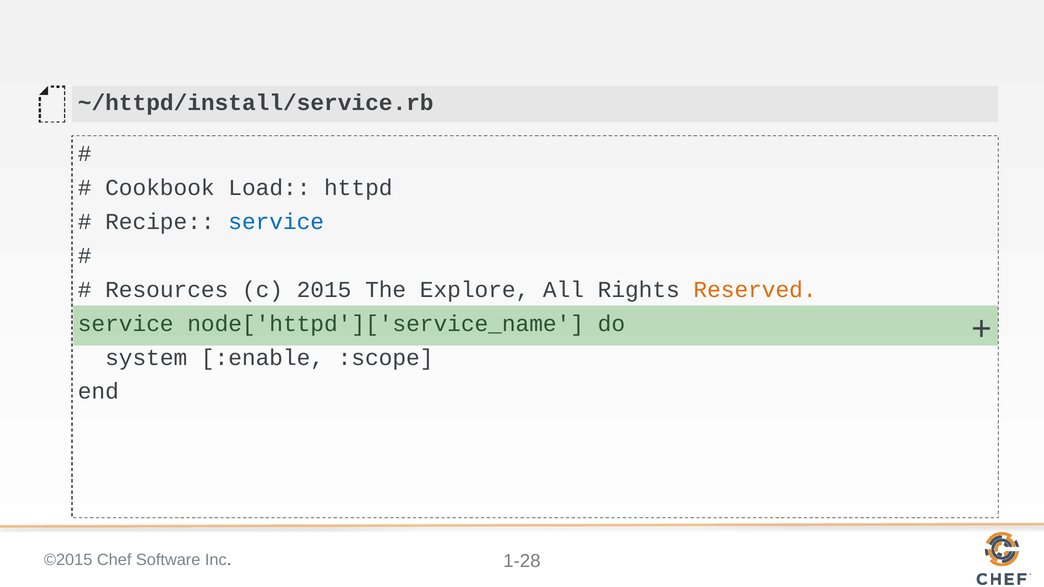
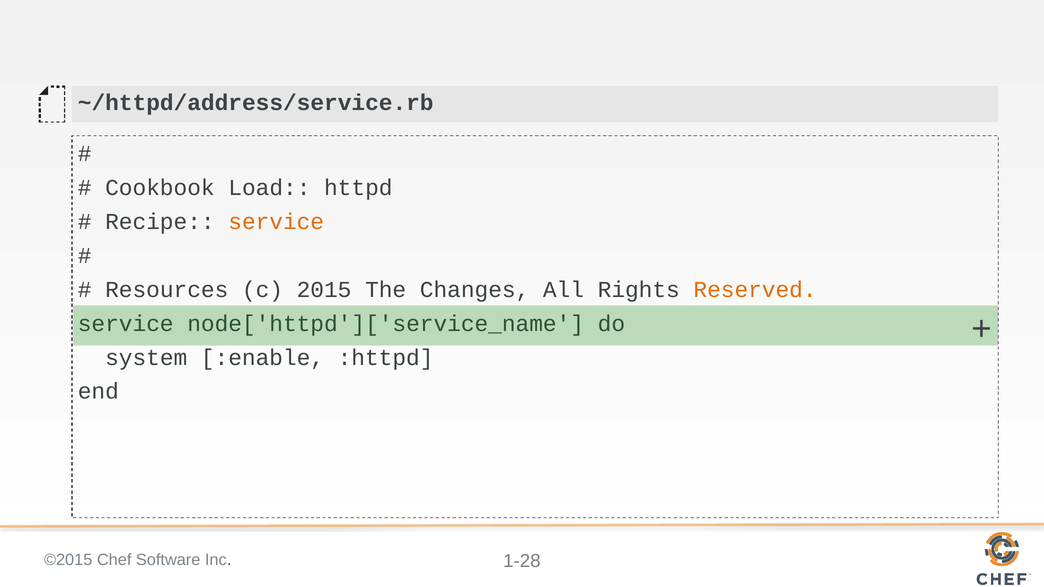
~/httpd/install/service.rb: ~/httpd/install/service.rb -> ~/httpd/address/service.rb
service at (276, 222) colour: blue -> orange
Explore: Explore -> Changes
:scope: :scope -> :httpd
